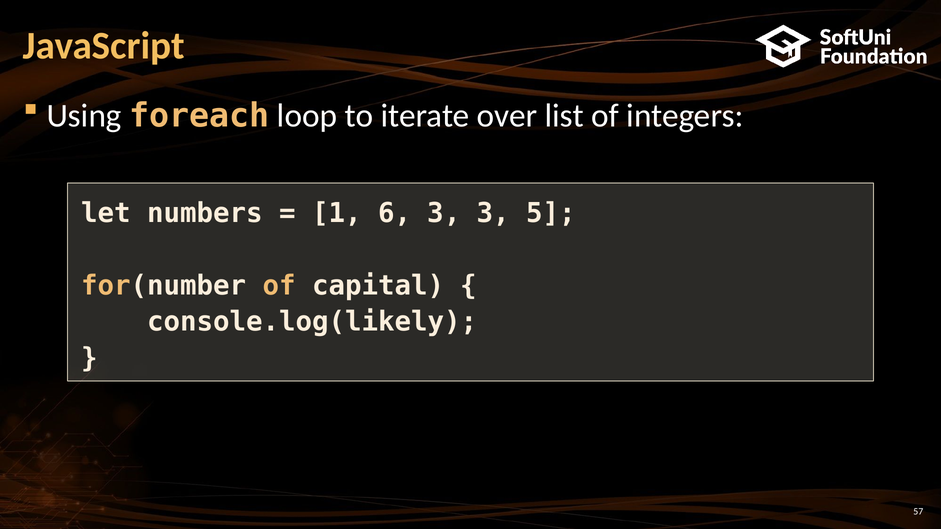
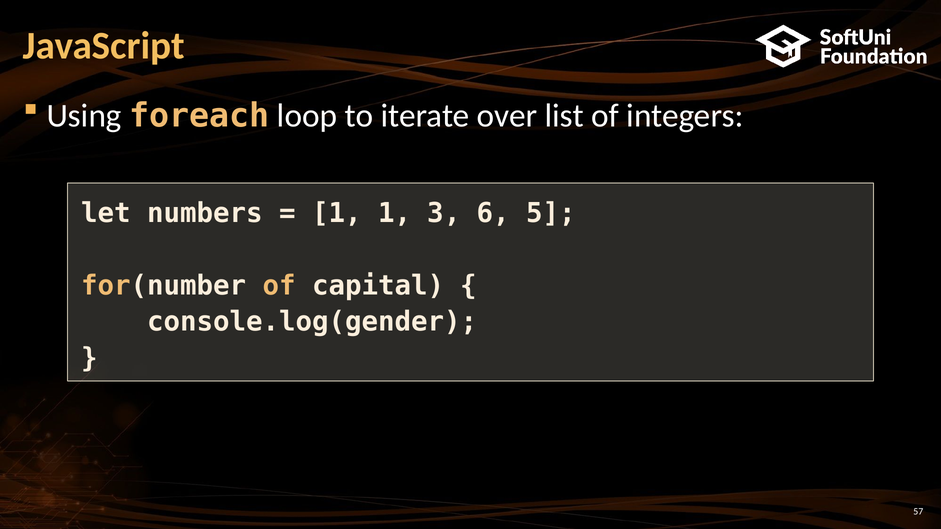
1 6: 6 -> 1
3 3: 3 -> 6
console.log(likely: console.log(likely -> console.log(gender
